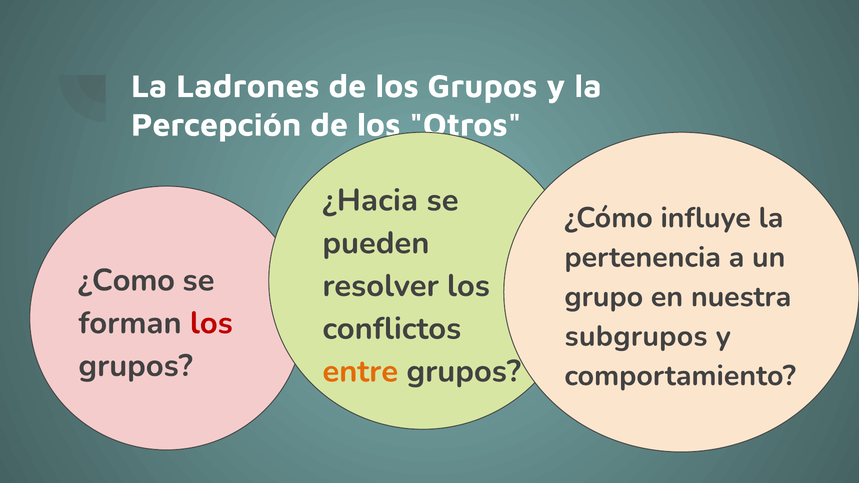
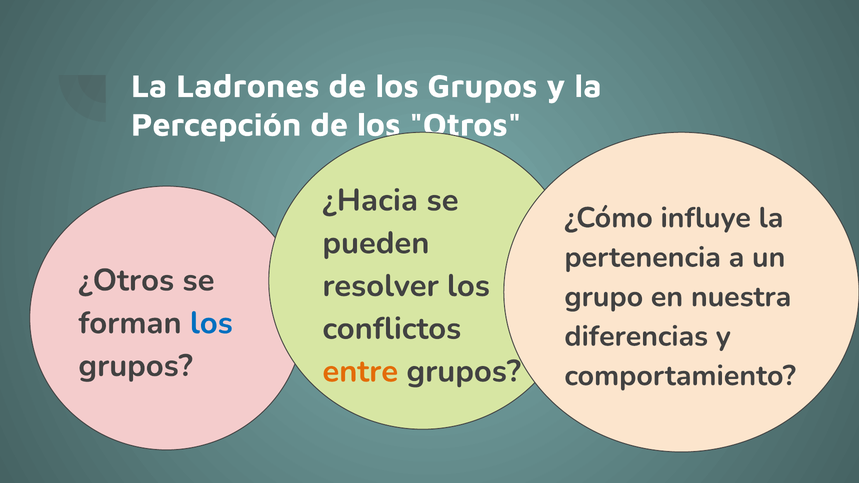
¿Como: ¿Como -> ¿Otros
los at (211, 323) colour: red -> blue
subgrupos: subgrupos -> diferencias
